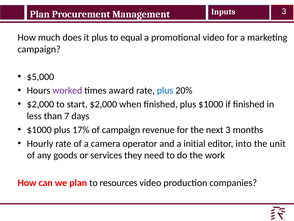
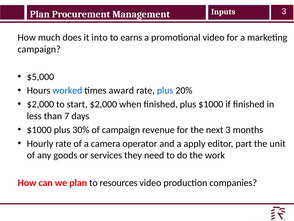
it plus: plus -> into
equal: equal -> earns
worked colour: purple -> blue
17%: 17% -> 30%
initial: initial -> apply
into: into -> part
